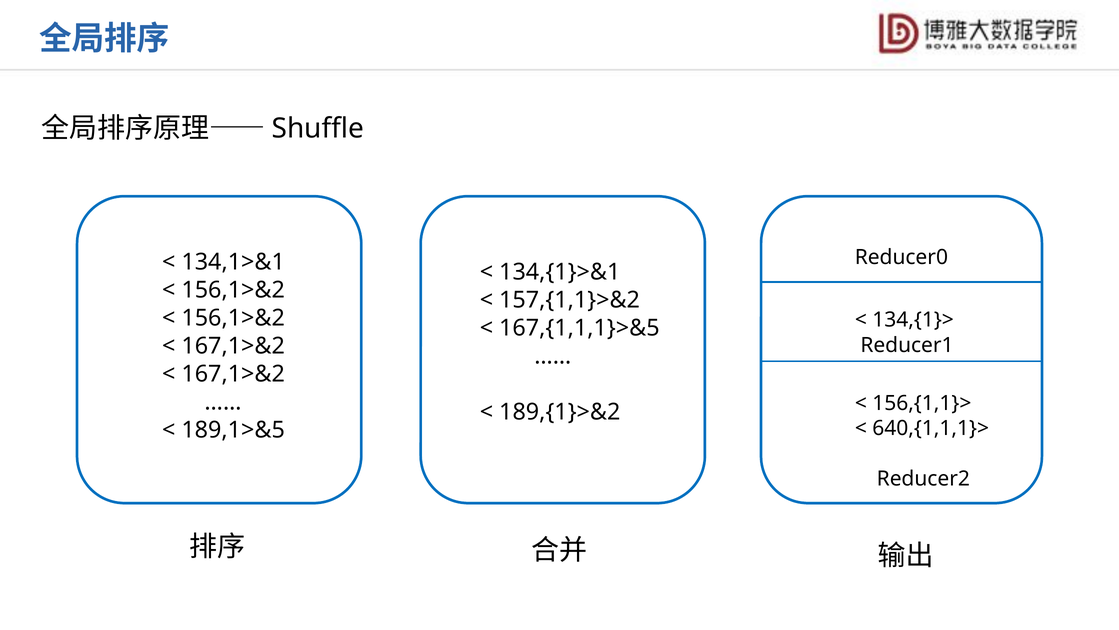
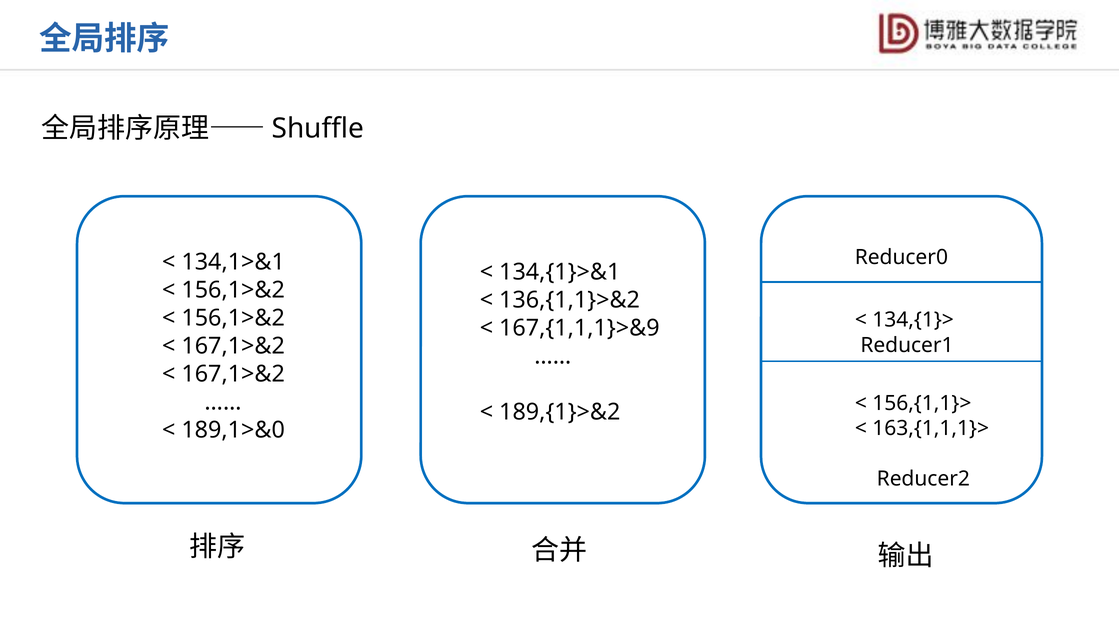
157,{1,1}>&2: 157,{1,1}>&2 -> 136,{1,1}>&2
167,{1,1,1}>&5: 167,{1,1,1}>&5 -> 167,{1,1,1}>&9
640,{1,1,1}>: 640,{1,1,1}> -> 163,{1,1,1}>
189,1>&5: 189,1>&5 -> 189,1>&0
